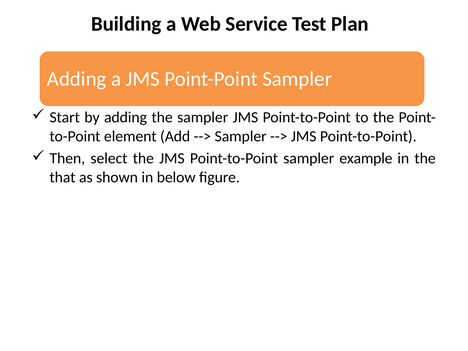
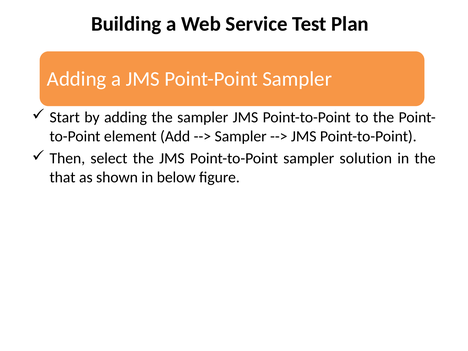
example: example -> solution
